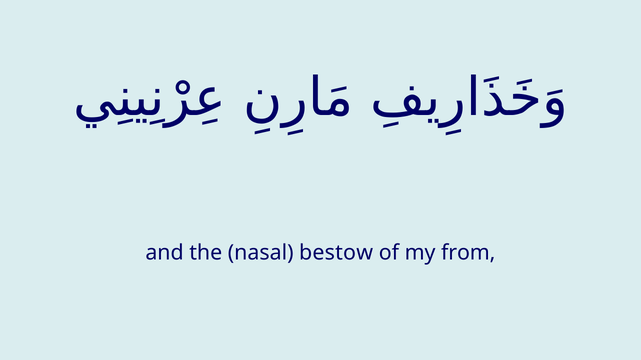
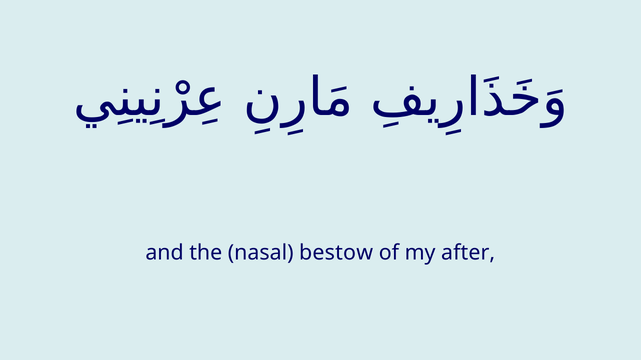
from: from -> after
